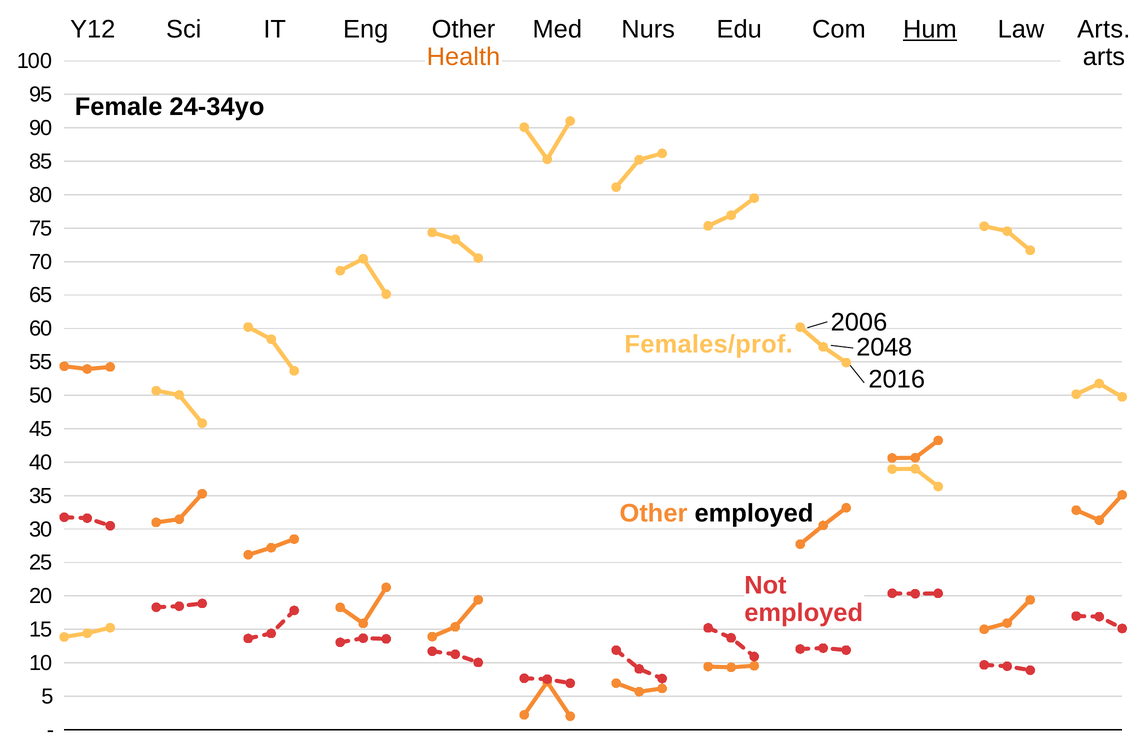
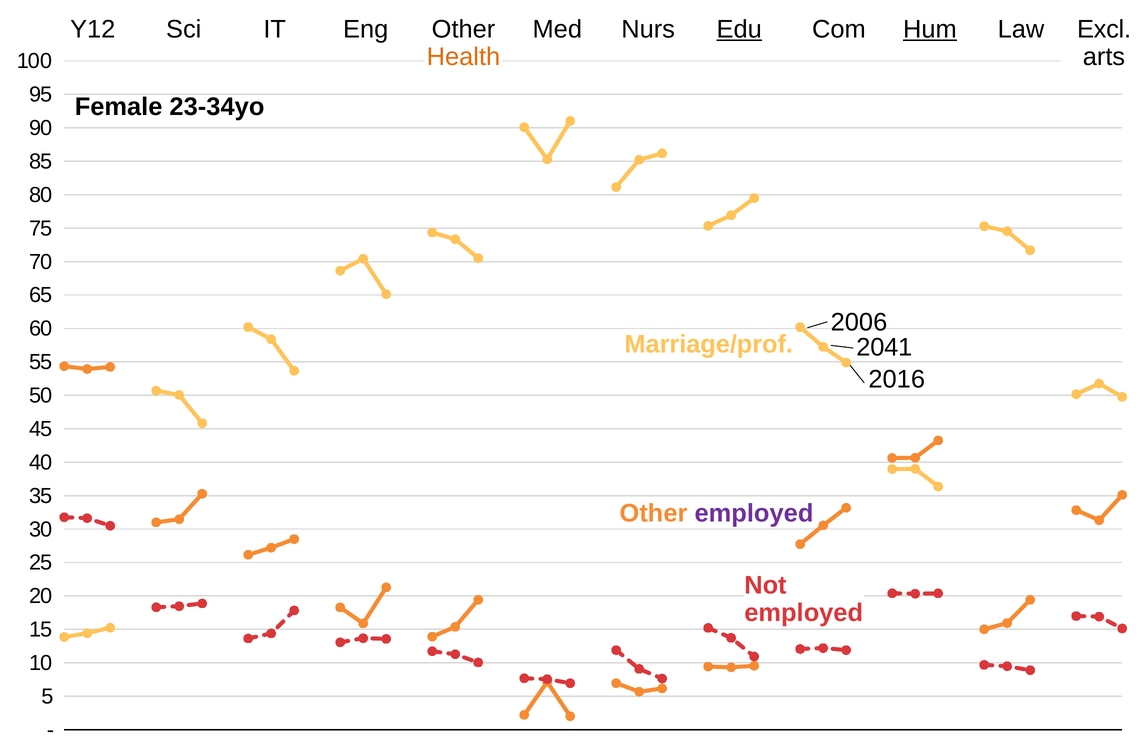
Edu underline: none -> present
Law Arts: Arts -> Excl
24-34yo: 24-34yo -> 23-34yo
Females/prof: Females/prof -> Marriage/prof
2048: 2048 -> 2041
employed at (754, 514) colour: black -> purple
